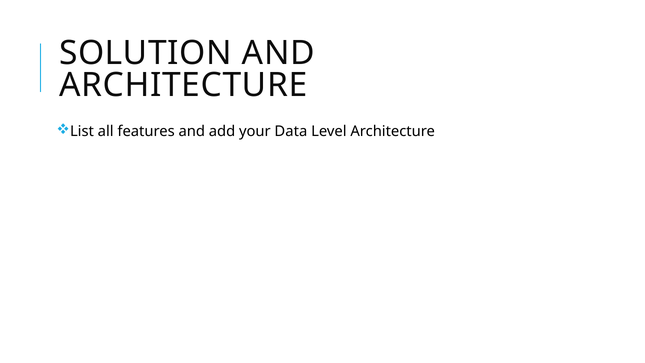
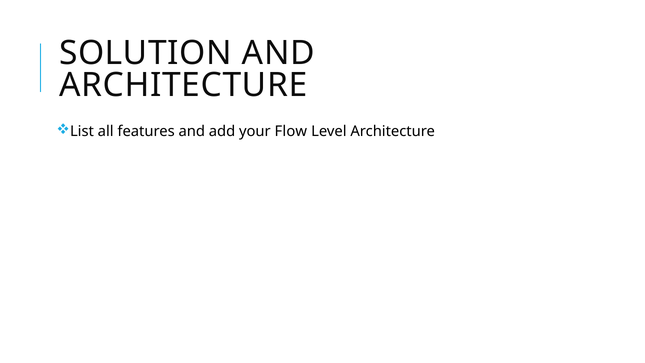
Data: Data -> Flow
